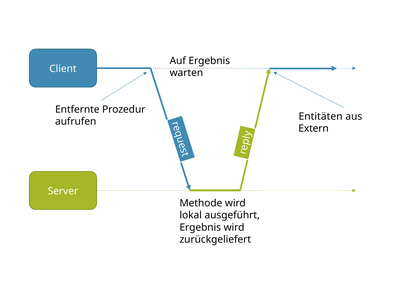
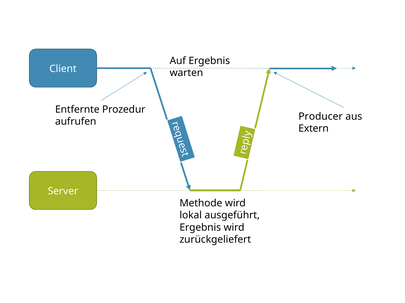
Entitäten: Entitäten -> Producer
